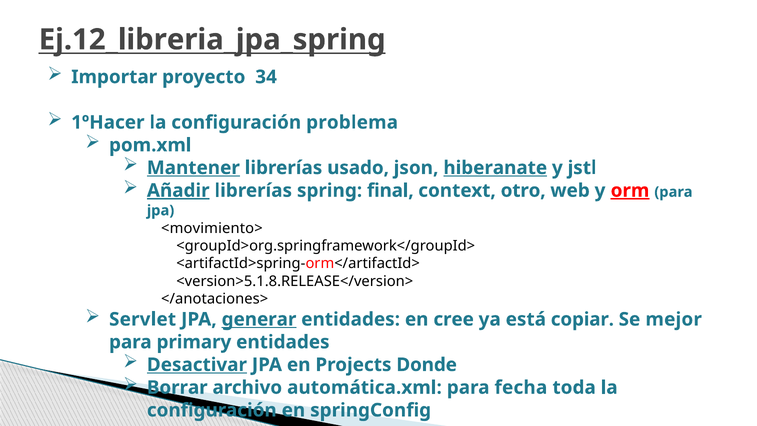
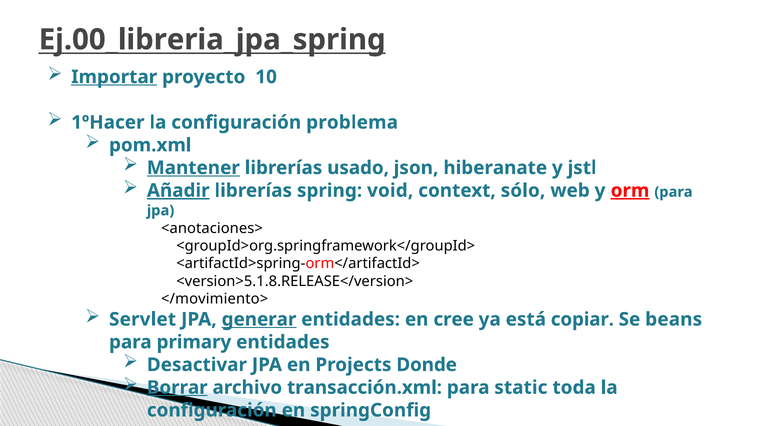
Ej.12_libreria_jpa_spring: Ej.12_libreria_jpa_spring -> Ej.00_libreria_jpa_spring
Importar underline: none -> present
34: 34 -> 10
hiberanate underline: present -> none
final: final -> void
otro: otro -> sólo
<movimiento>: <movimiento> -> <anotaciones>
</anotaciones>: </anotaciones> -> </movimiento>
mejor: mejor -> beans
Desactivar underline: present -> none
Borrar underline: none -> present
automática.xml: automática.xml -> transacción.xml
fecha: fecha -> static
